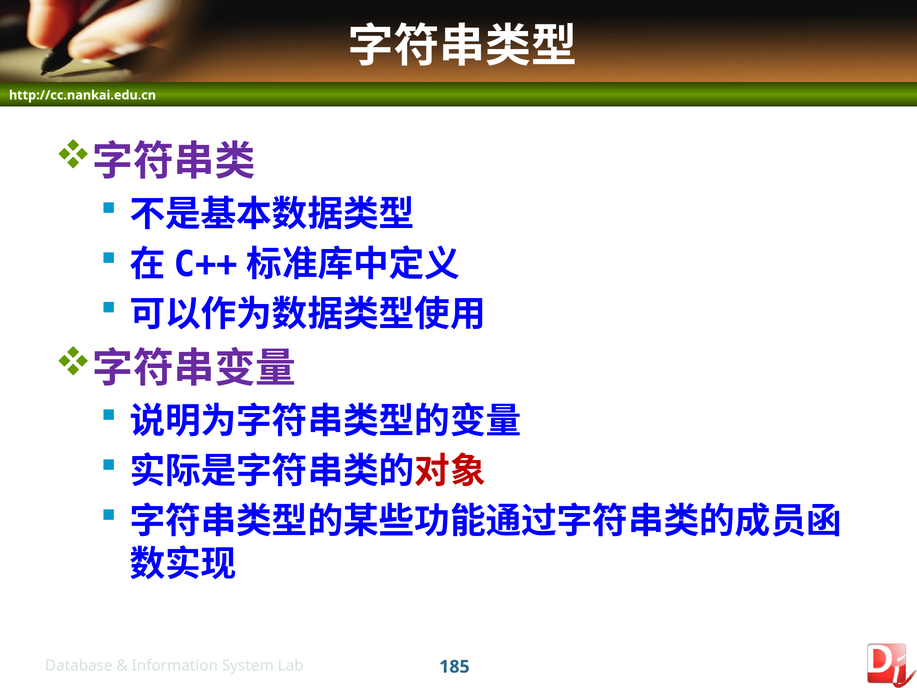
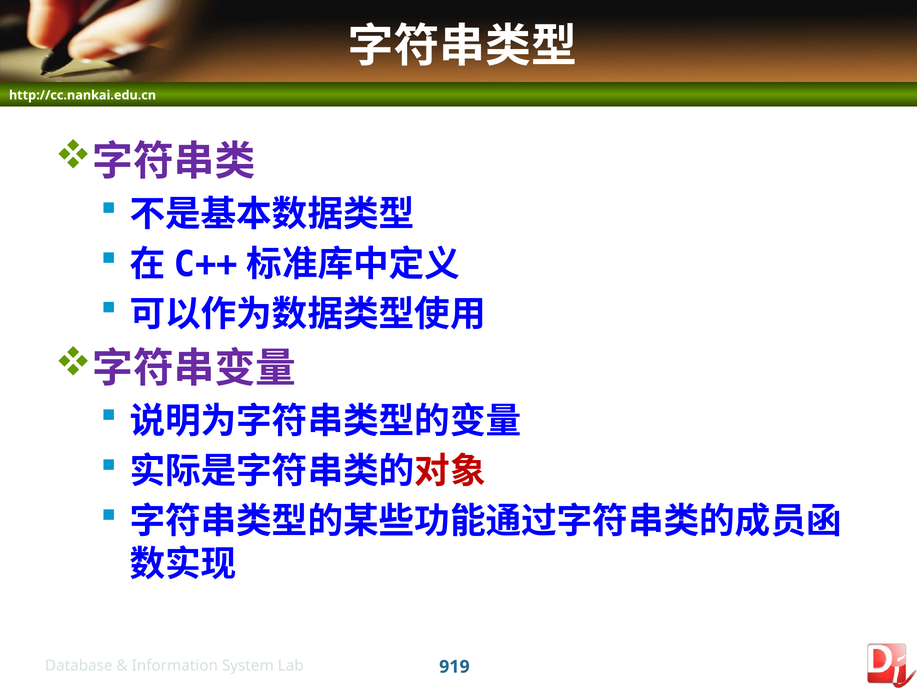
185: 185 -> 919
